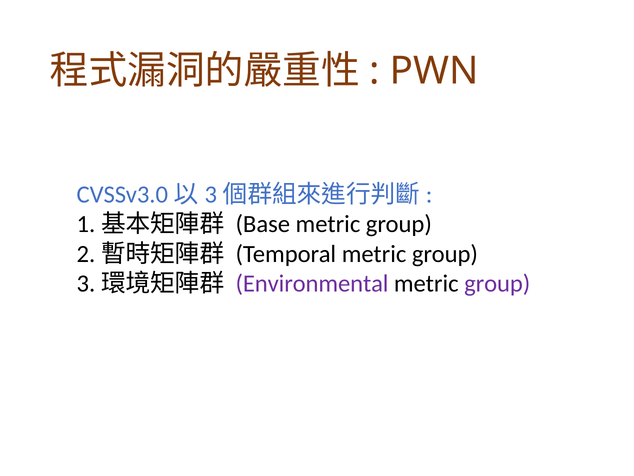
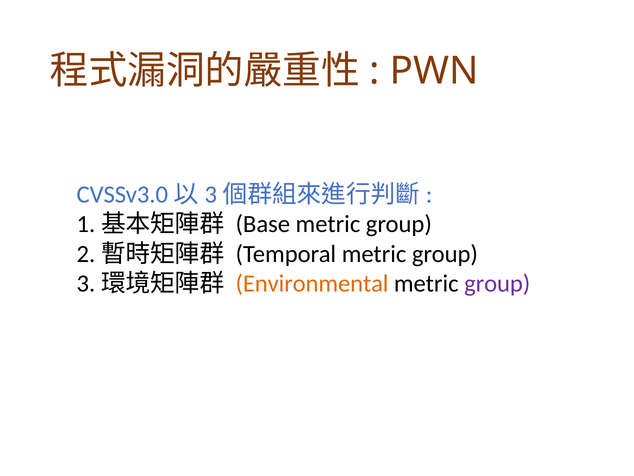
Environmental colour: purple -> orange
